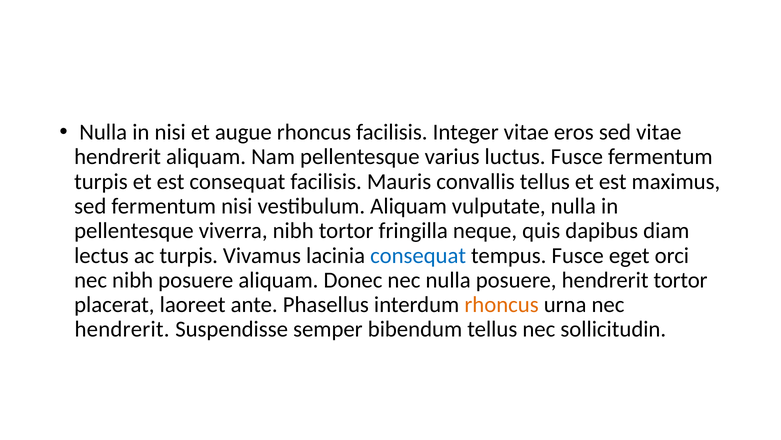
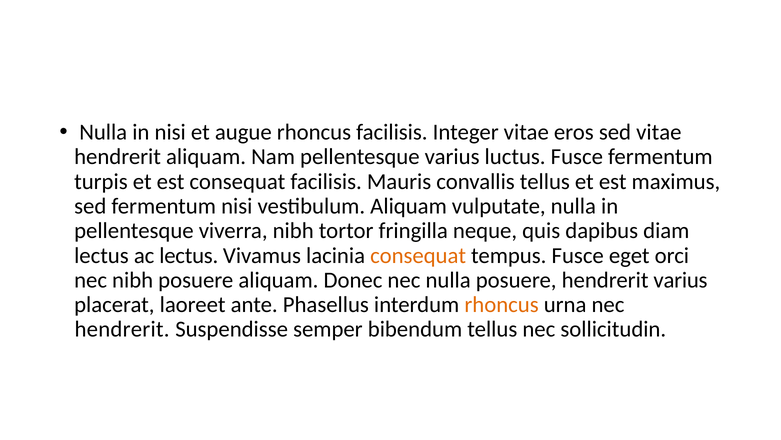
ac turpis: turpis -> lectus
consequat at (418, 255) colour: blue -> orange
hendrerit tortor: tortor -> varius
